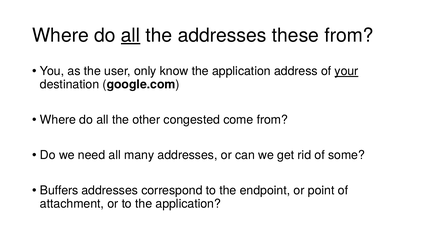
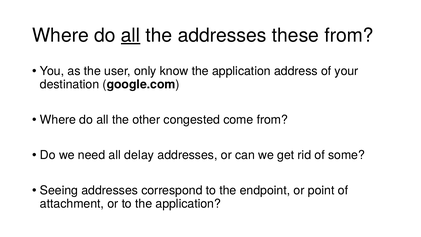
your underline: present -> none
many: many -> delay
Buffers: Buffers -> Seeing
